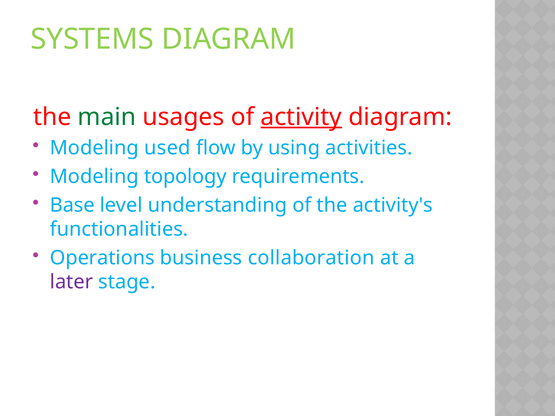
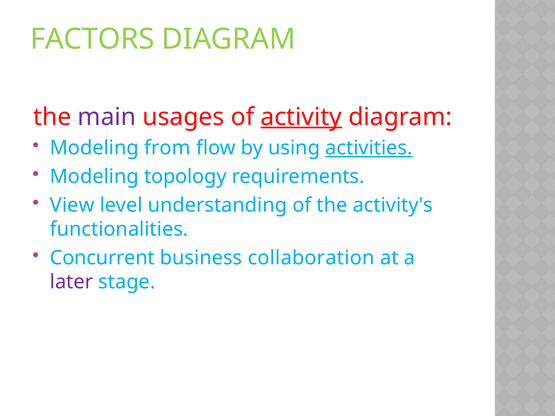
SYSTEMS: SYSTEMS -> FACTORS
main colour: green -> purple
used: used -> from
activities underline: none -> present
Base: Base -> View
Operations: Operations -> Concurrent
